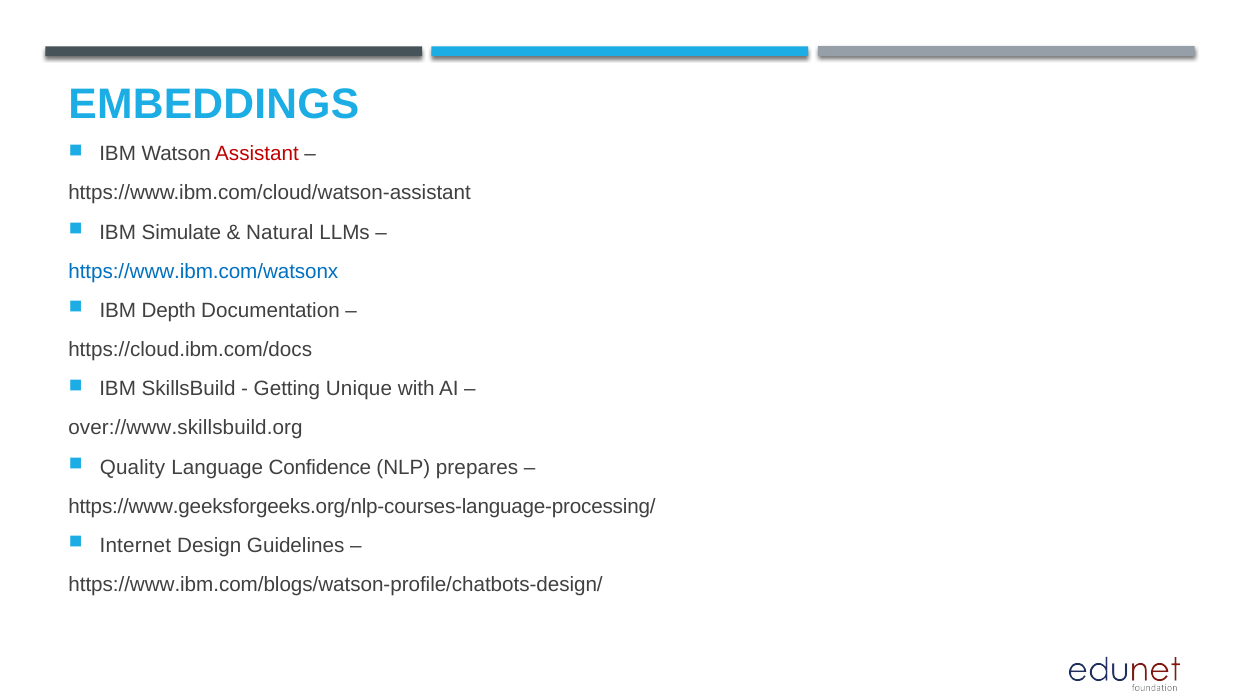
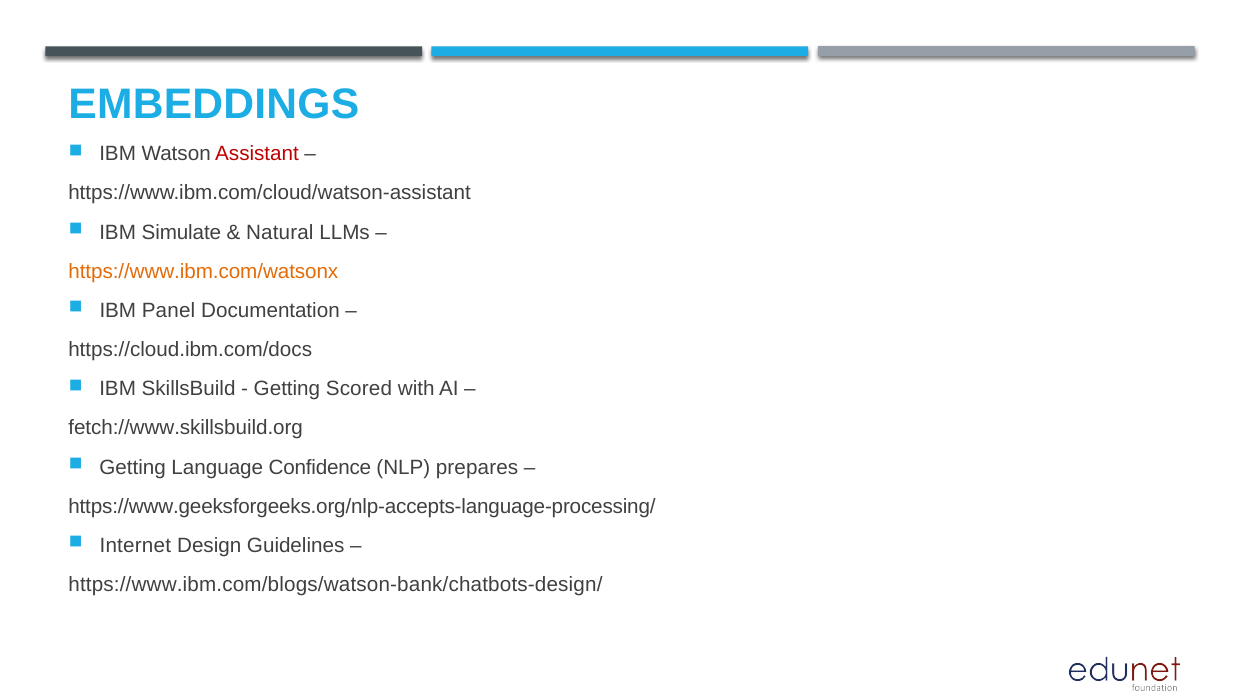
https://www.ibm.com/watsonx colour: blue -> orange
Depth: Depth -> Panel
Unique: Unique -> Scored
over://www.skillsbuild.org: over://www.skillsbuild.org -> fetch://www.skillsbuild.org
Quality at (133, 467): Quality -> Getting
https://www.geeksforgeeks.org/nlp-courses-language-processing/: https://www.geeksforgeeks.org/nlp-courses-language-processing/ -> https://www.geeksforgeeks.org/nlp-accepts-language-processing/
https://www.ibm.com/blogs/watson-profile/chatbots-design/: https://www.ibm.com/blogs/watson-profile/chatbots-design/ -> https://www.ibm.com/blogs/watson-bank/chatbots-design/
